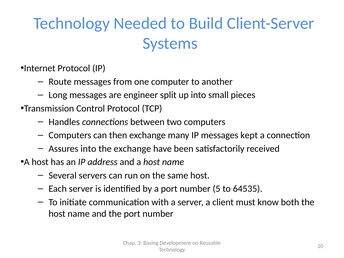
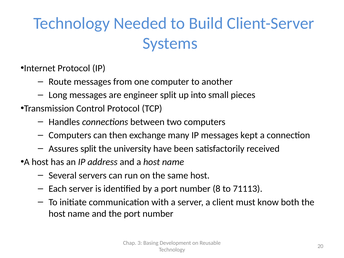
Assures into: into -> split
the exchange: exchange -> university
5: 5 -> 8
64535: 64535 -> 71113
